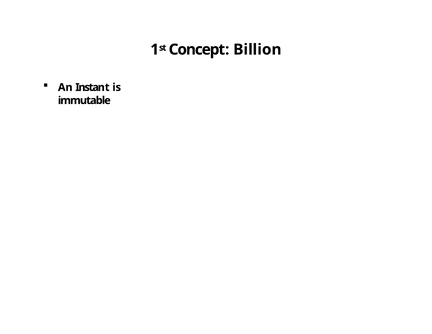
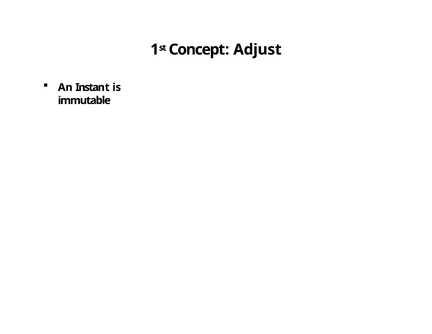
Billion: Billion -> Adjust
